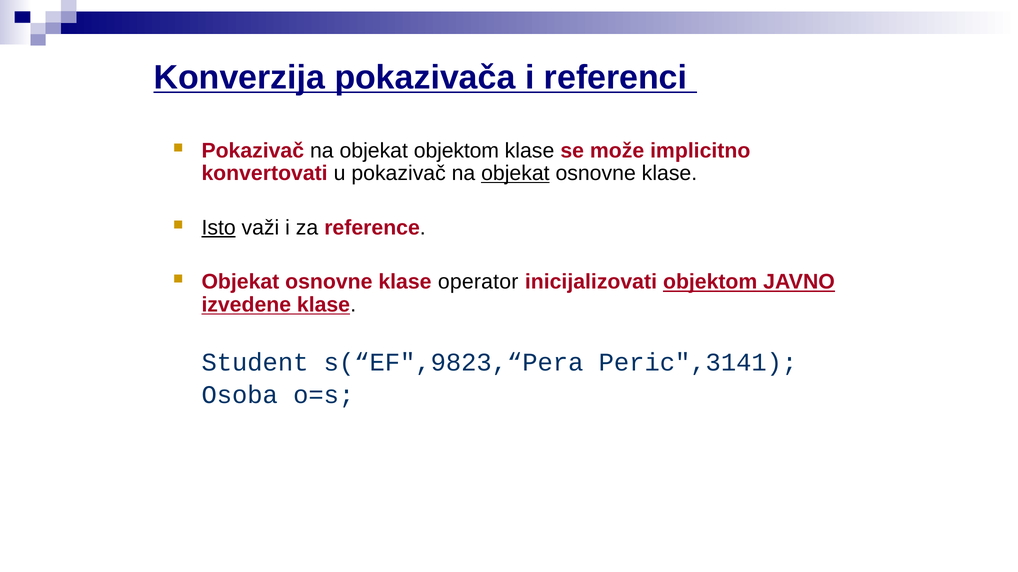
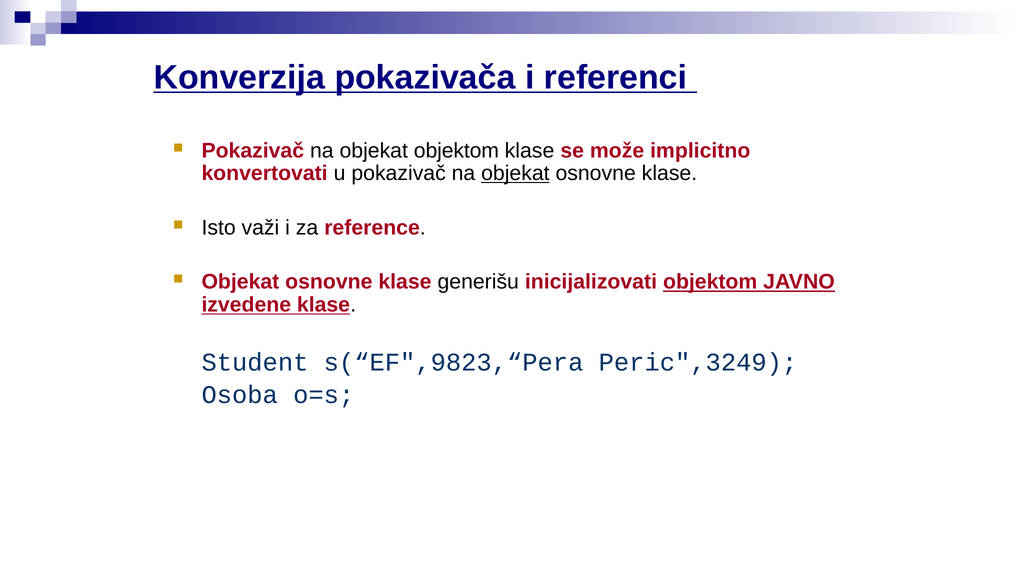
Isto underline: present -> none
operator: operator -> generišu
Peric",3141: Peric",3141 -> Peric",3249
